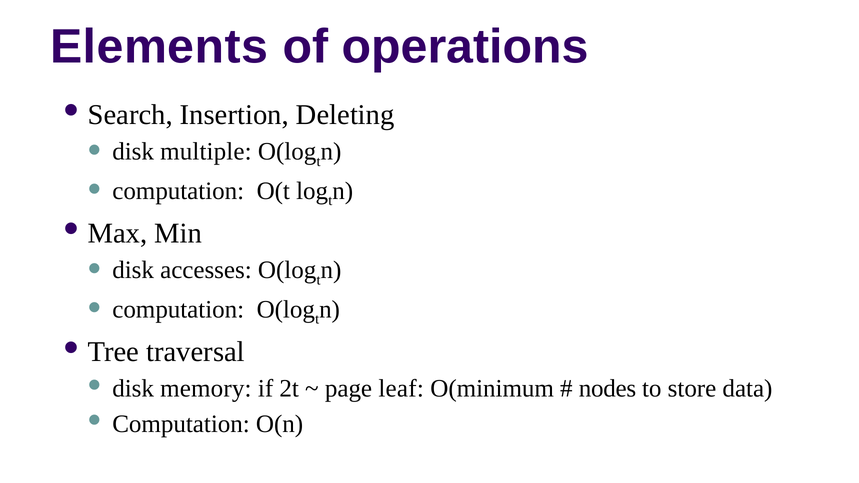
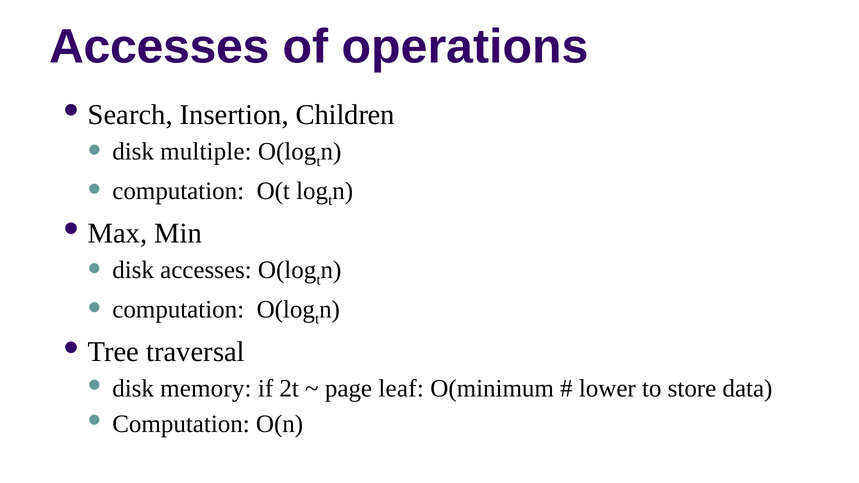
Elements at (159, 47): Elements -> Accesses
Deleting: Deleting -> Children
nodes: nodes -> lower
